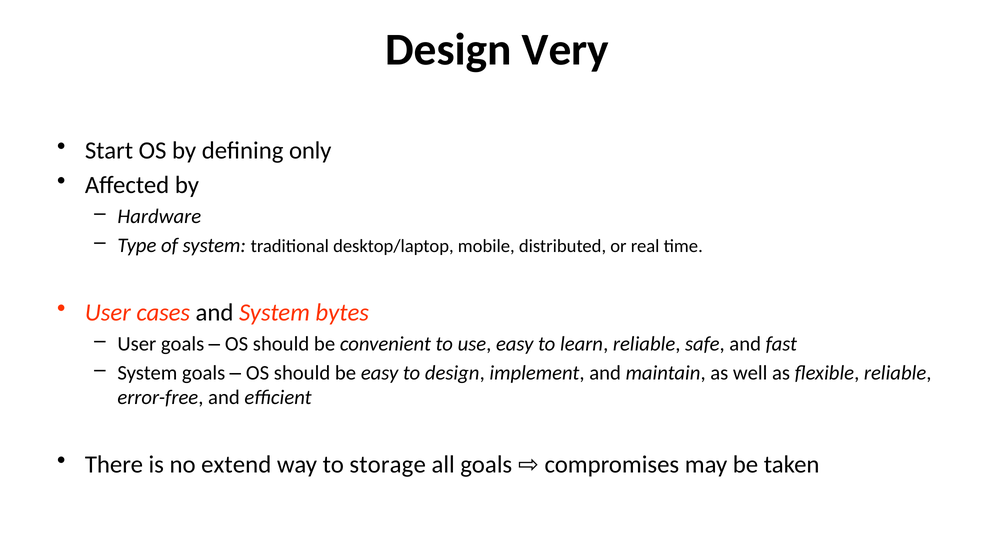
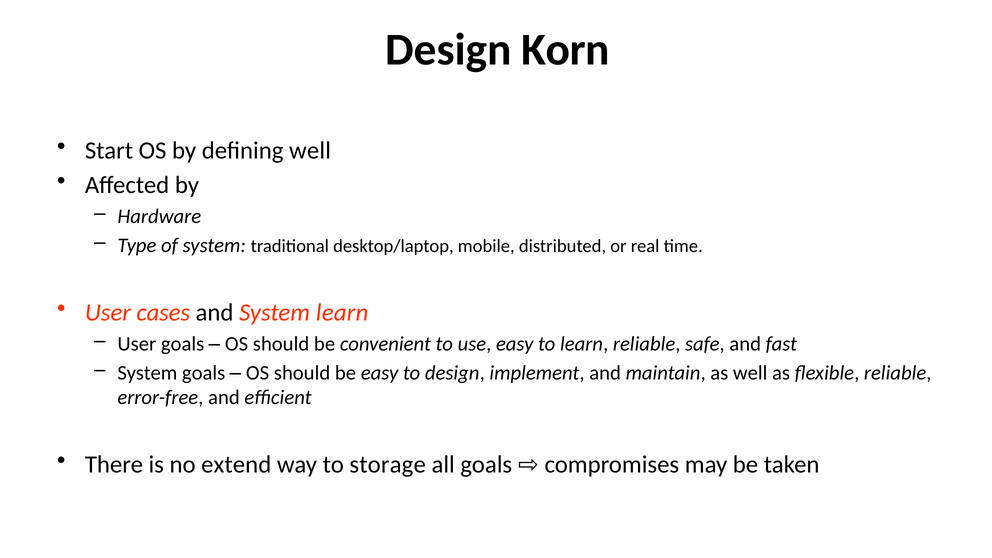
Very: Very -> Korn
defining only: only -> well
System bytes: bytes -> learn
